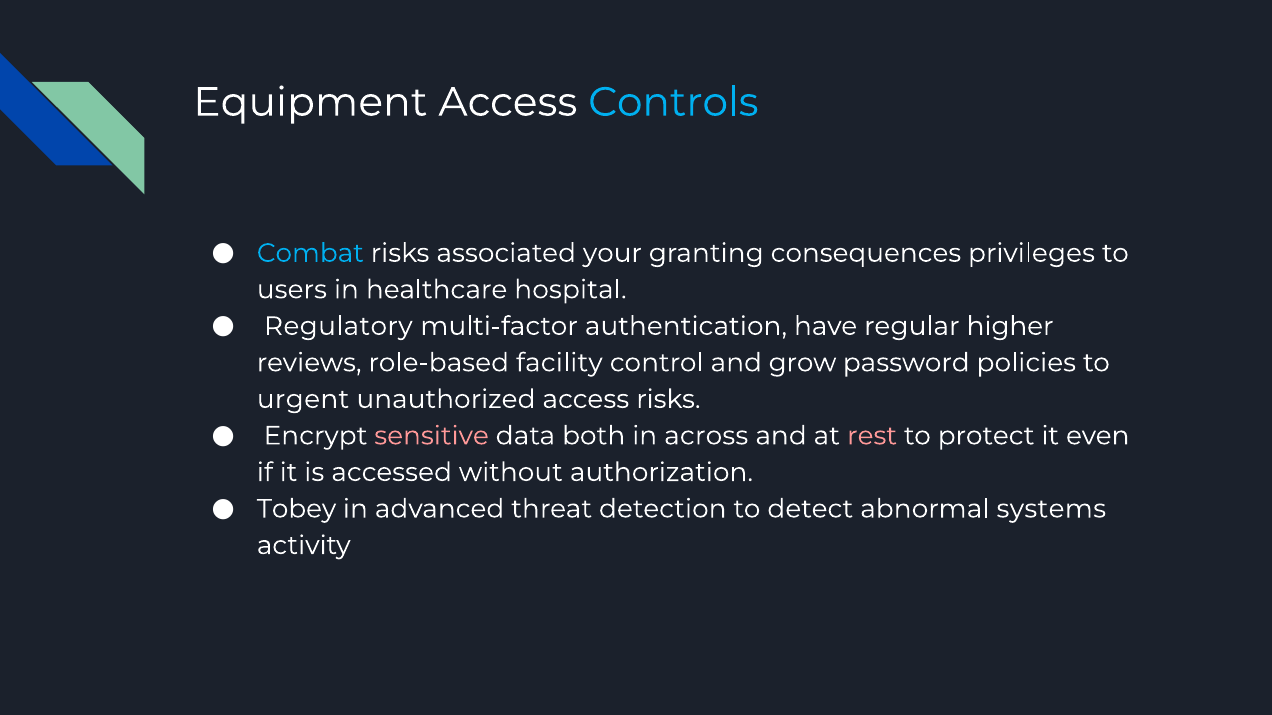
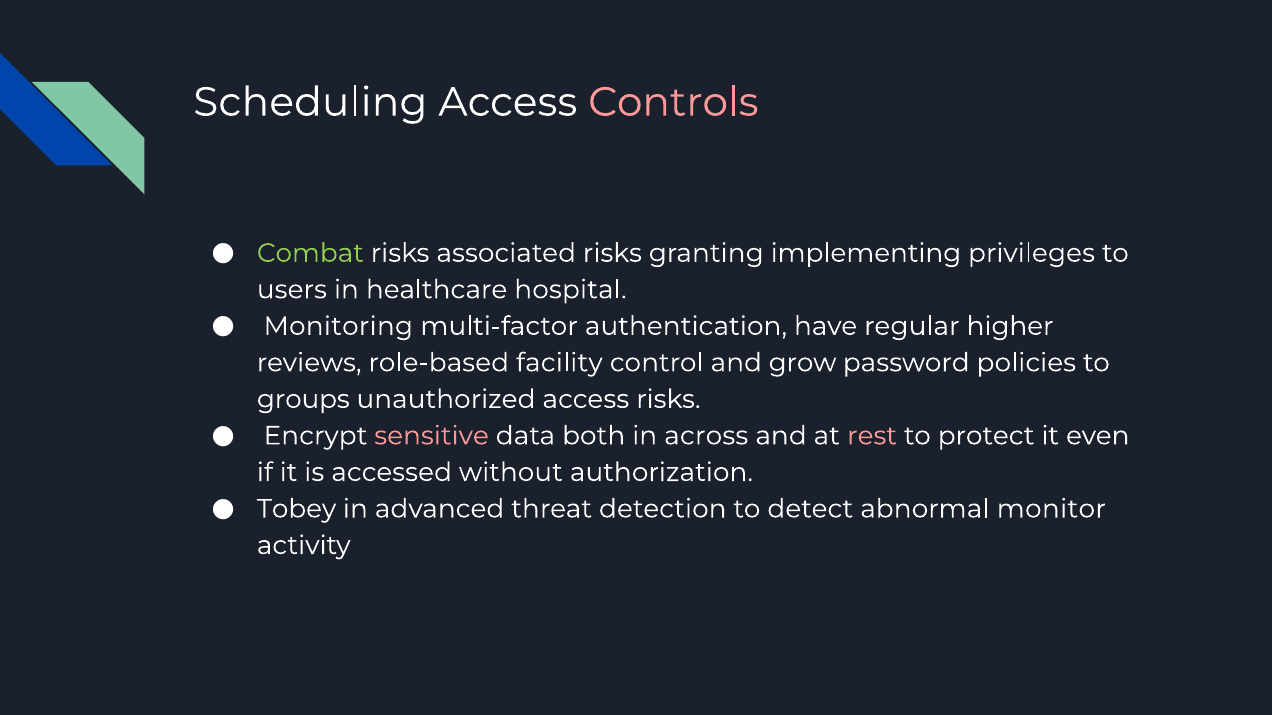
Equipment: Equipment -> Scheduling
Controls colour: light blue -> pink
Combat colour: light blue -> light green
associated your: your -> risks
consequences: consequences -> implementing
Regulatory: Regulatory -> Monitoring
urgent: urgent -> groups
systems: systems -> monitor
